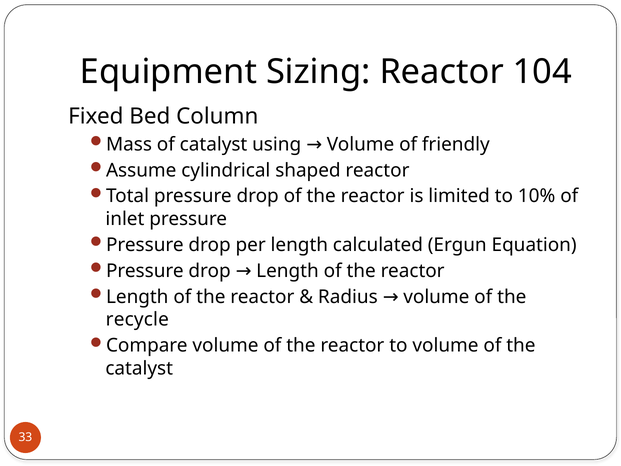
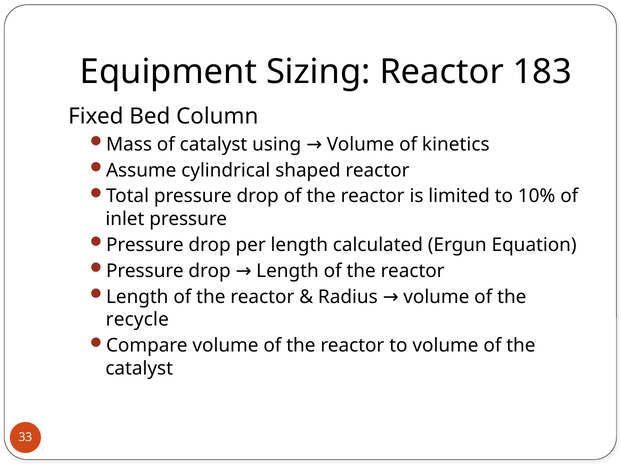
104: 104 -> 183
friendly: friendly -> kinetics
